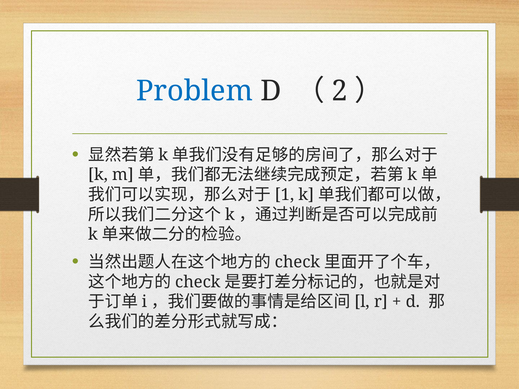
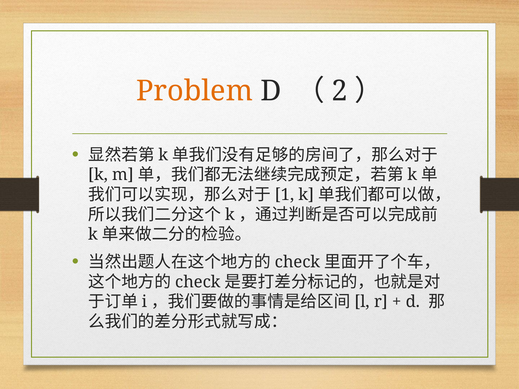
Problem colour: blue -> orange
